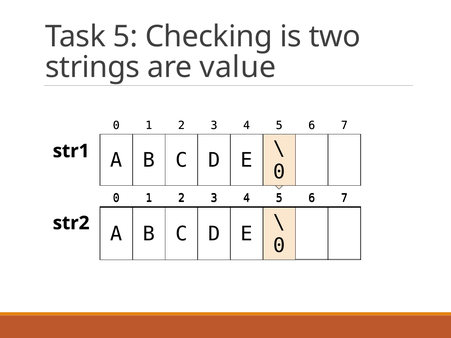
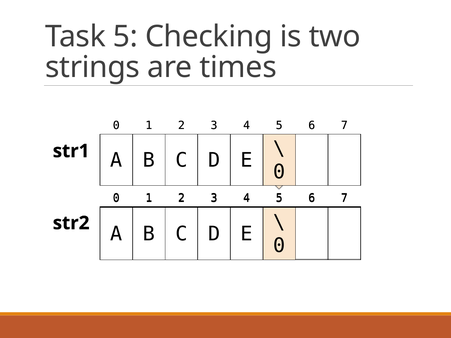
value: value -> times
